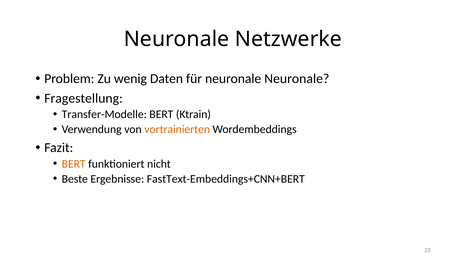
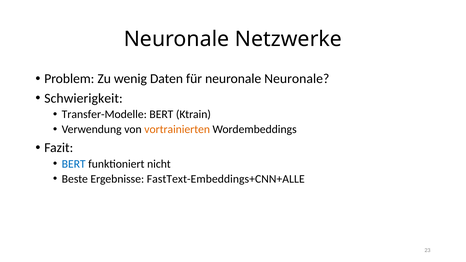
Fragestellung: Fragestellung -> Schwierigkeit
BERT at (74, 164) colour: orange -> blue
FastText-Embeddings+CNN+BERT: FastText-Embeddings+CNN+BERT -> FastText-Embeddings+CNN+ALLE
